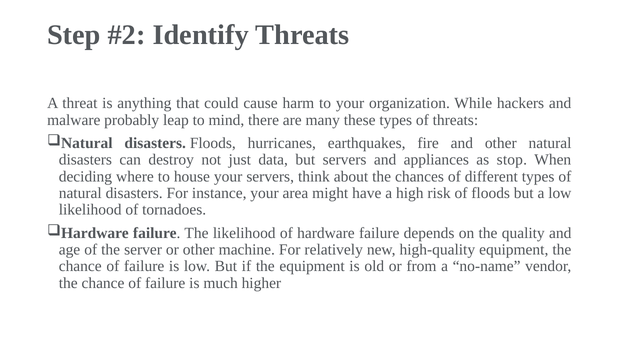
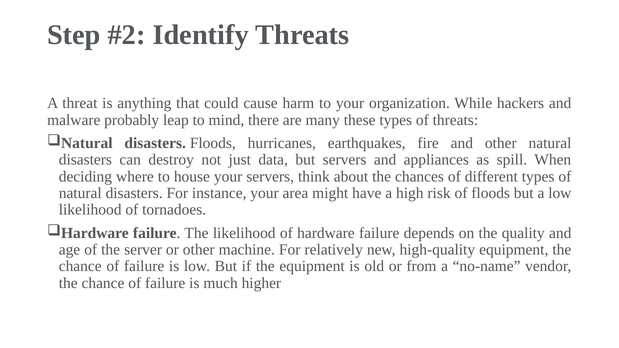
stop: stop -> spill
